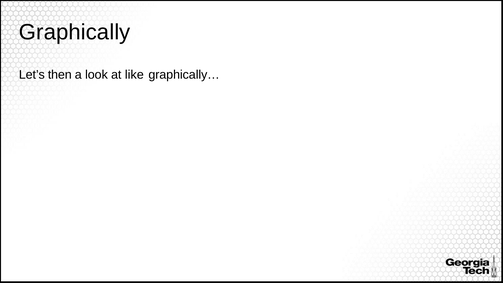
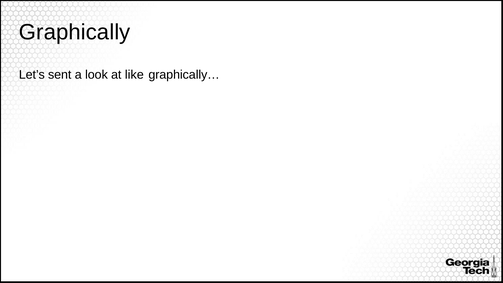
then: then -> sent
